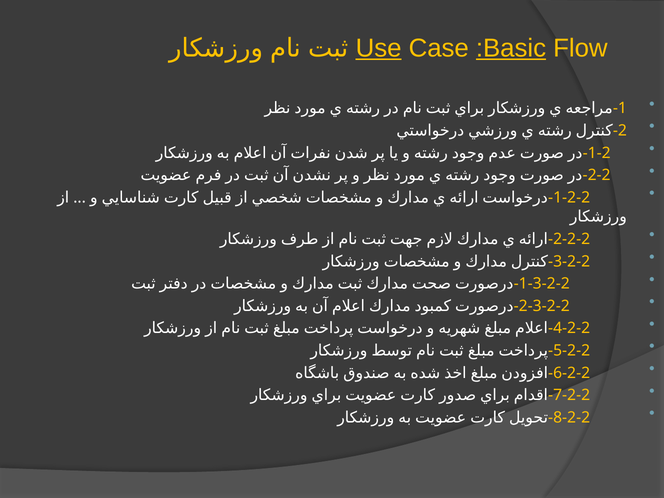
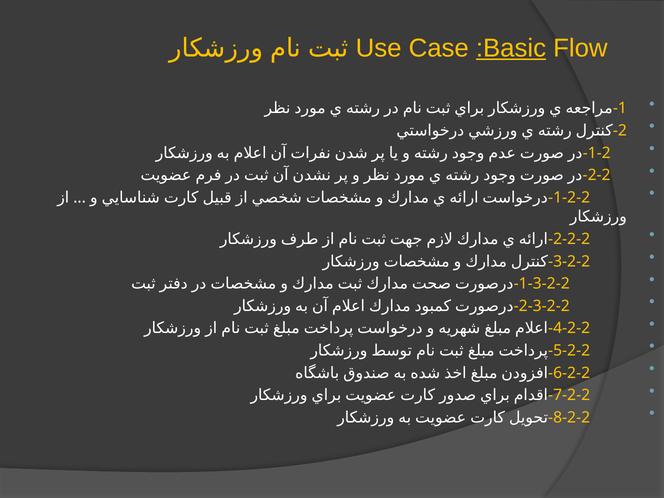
Use underline: present -> none
